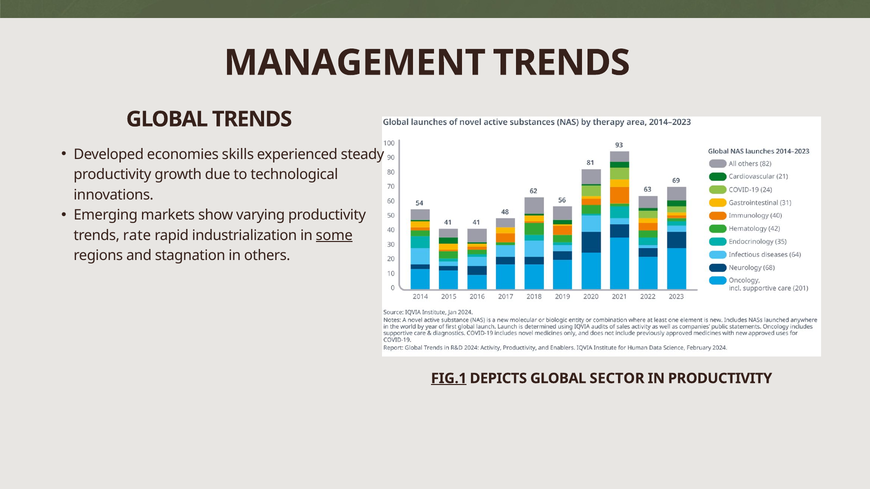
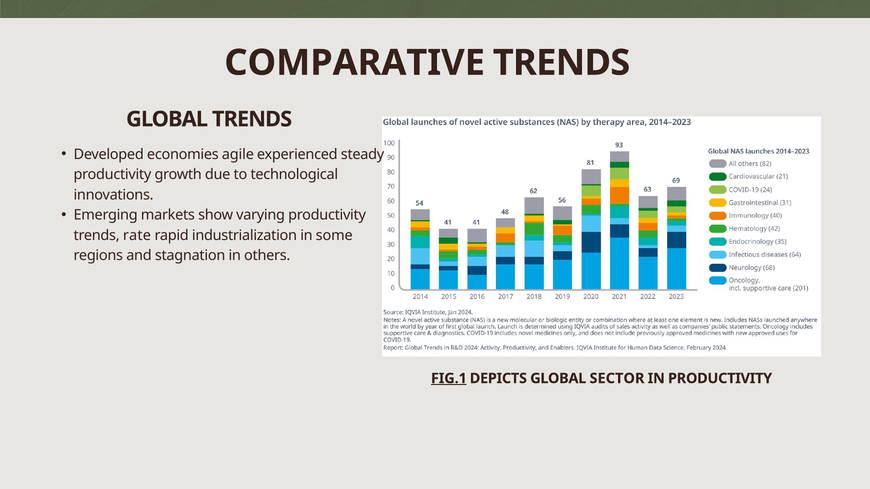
MANAGEMENT: MANAGEMENT -> COMPARATIVE
skills: skills -> agile
some underline: present -> none
